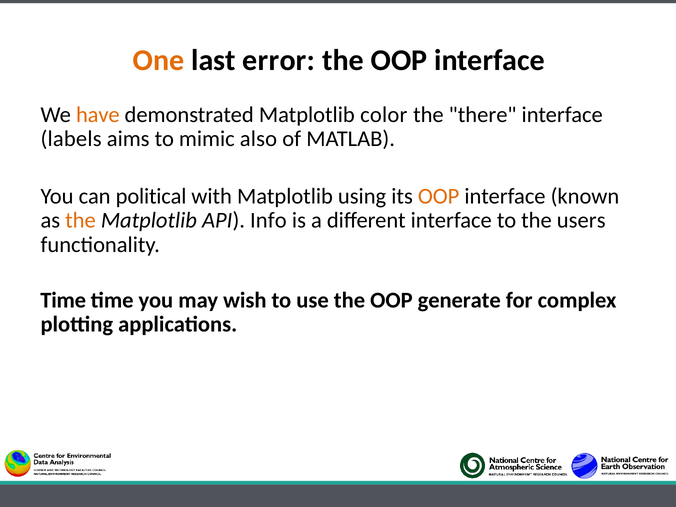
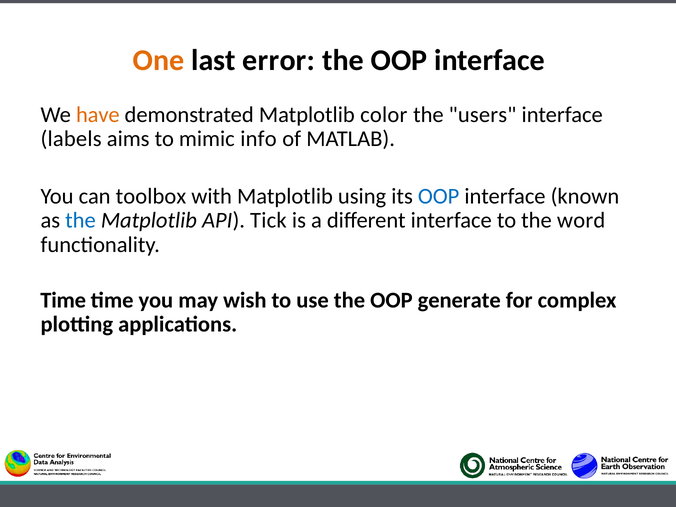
there: there -> users
also: also -> info
political: political -> toolbox
OOP at (439, 196) colour: orange -> blue
the at (80, 221) colour: orange -> blue
Info: Info -> Tick
users: users -> word
